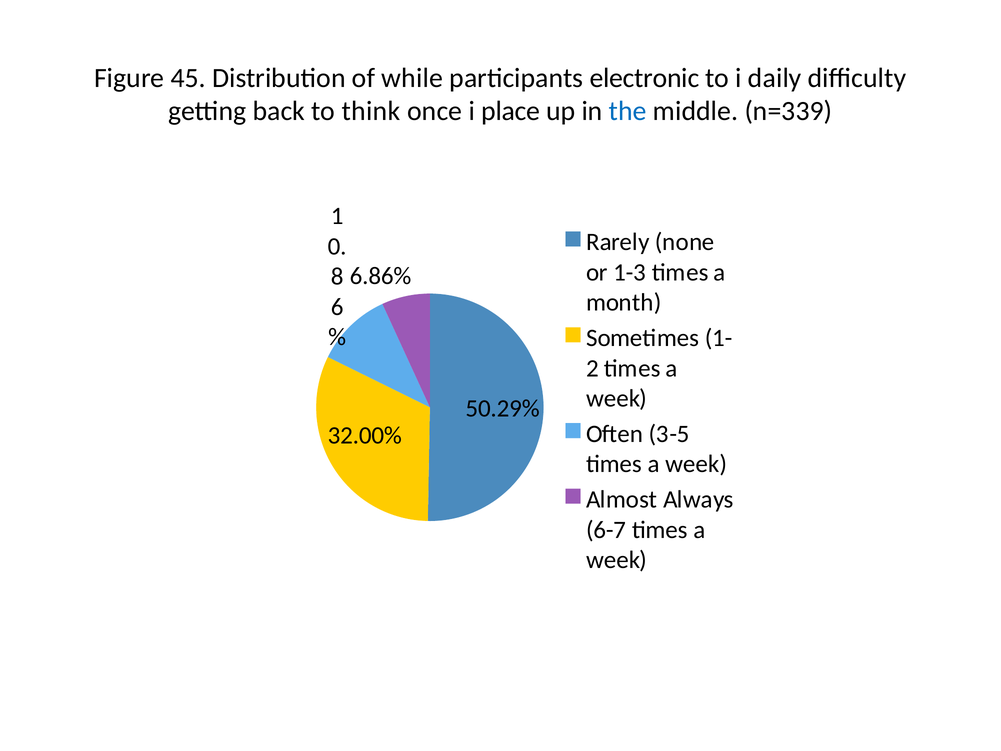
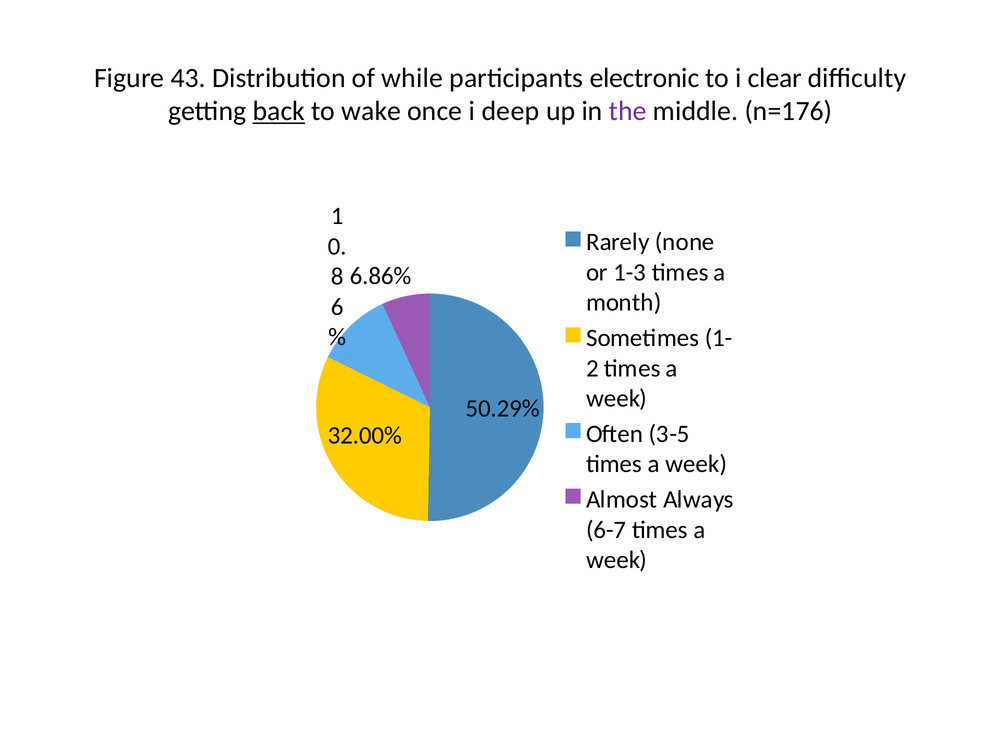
45: 45 -> 43
daily: daily -> clear
back underline: none -> present
think: think -> wake
place: place -> deep
the colour: blue -> purple
n=339: n=339 -> n=176
